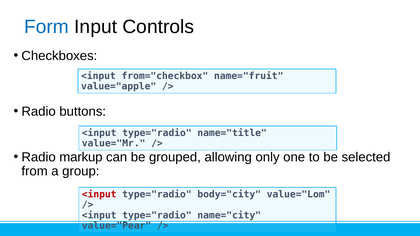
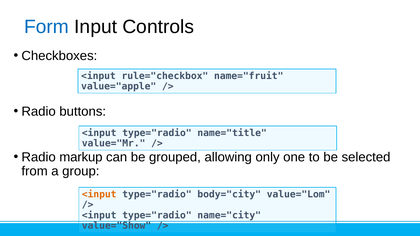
from="checkbox: from="checkbox -> rule="checkbox
<input at (99, 195) colour: red -> orange
value="Pear: value="Pear -> value="Show
